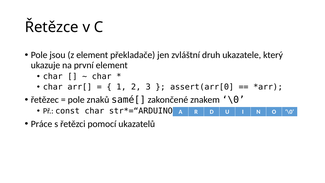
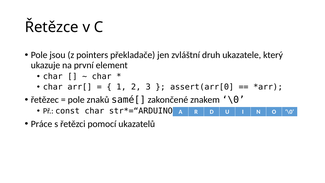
z element: element -> pointers
